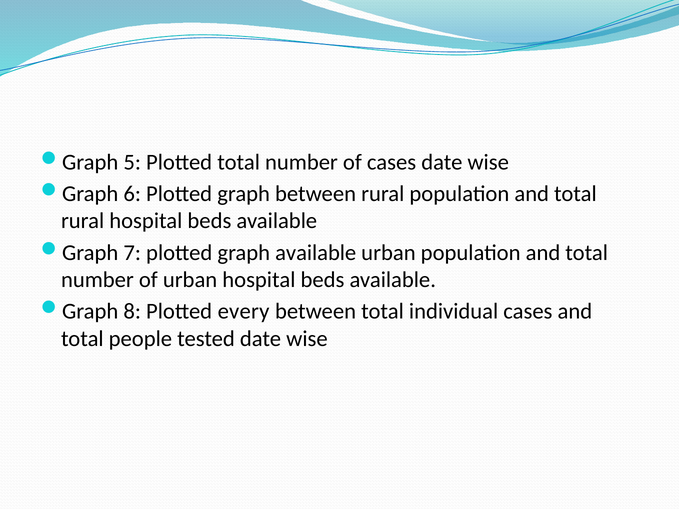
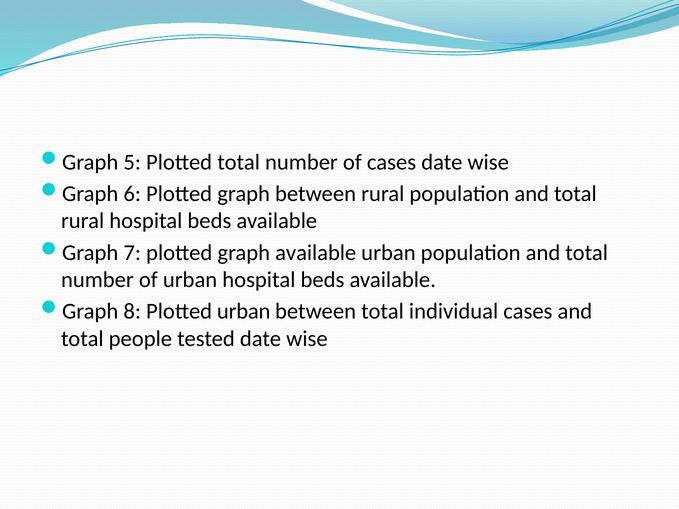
Plotted every: every -> urban
